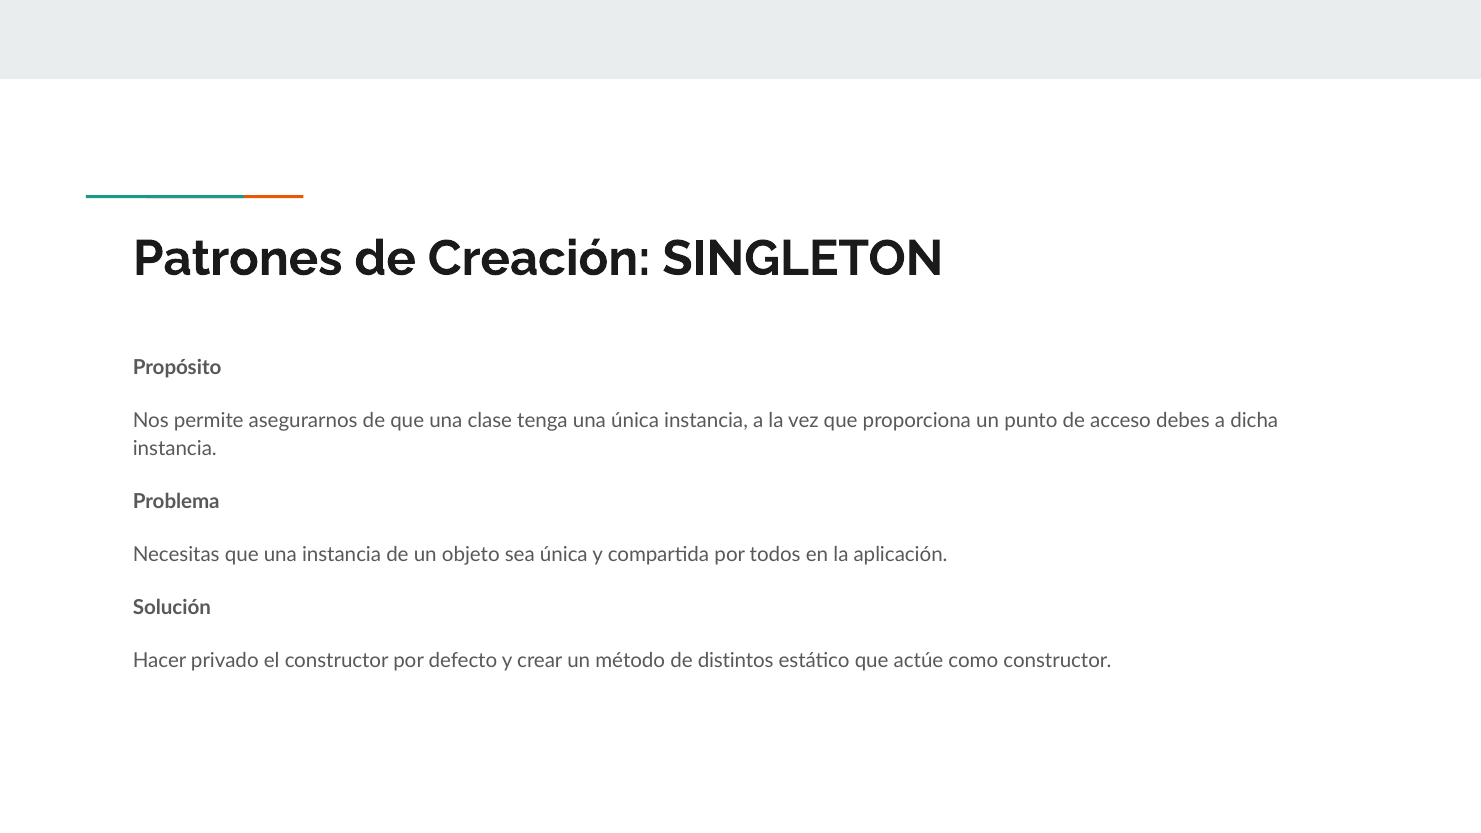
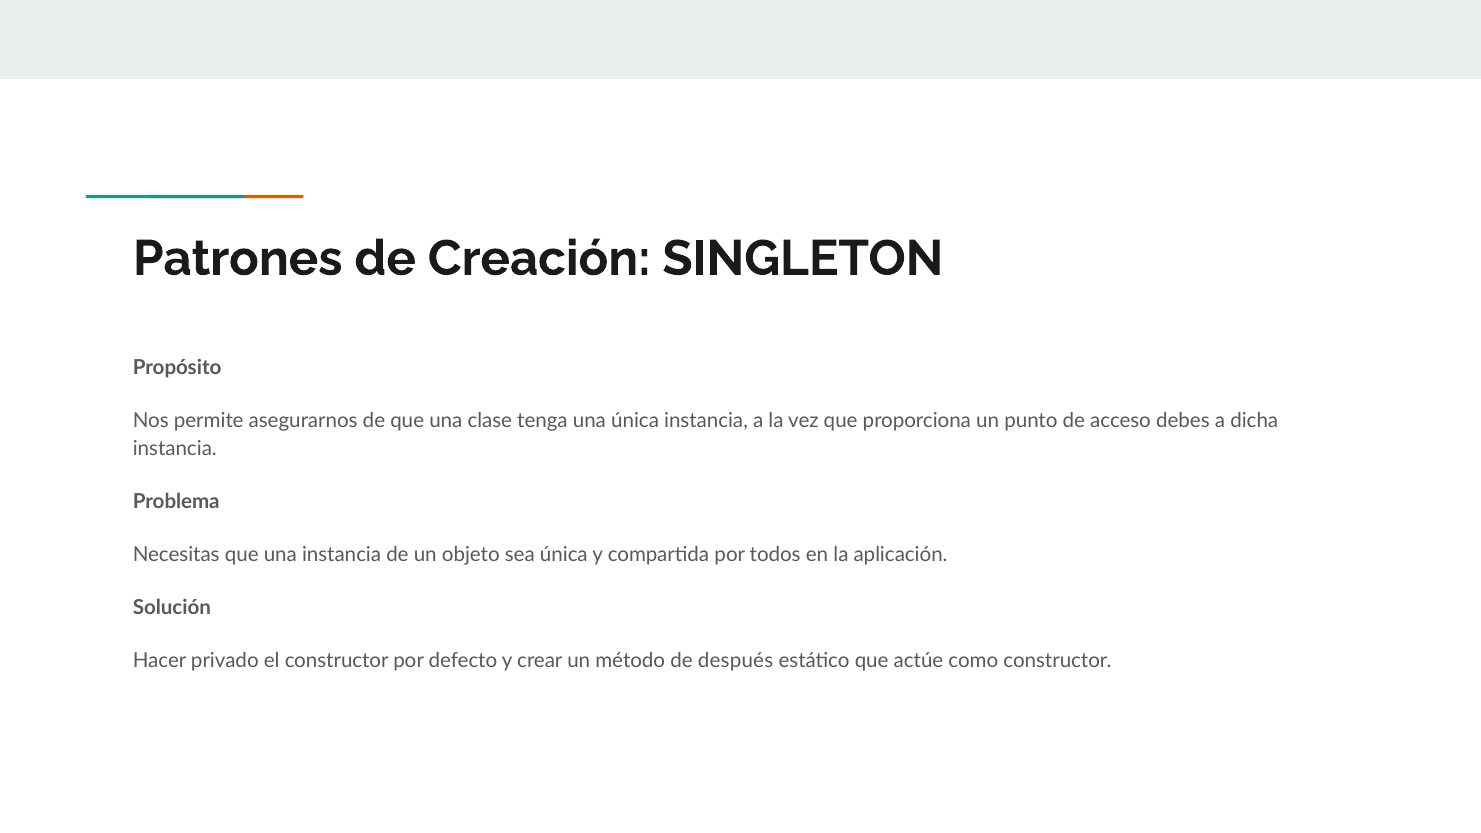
distintos: distintos -> después
